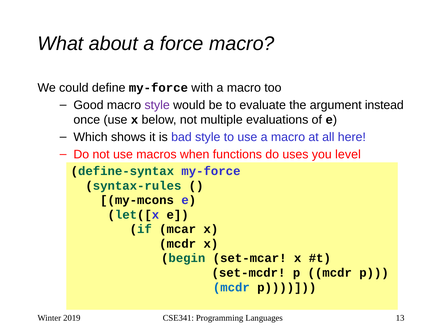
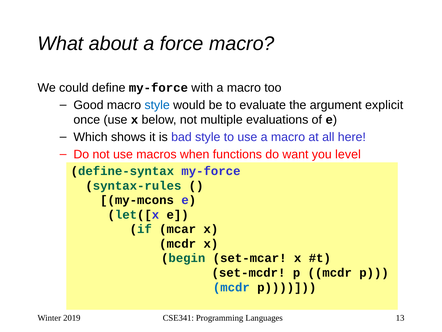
style at (157, 105) colour: purple -> blue
instead: instead -> explicit
uses: uses -> want
